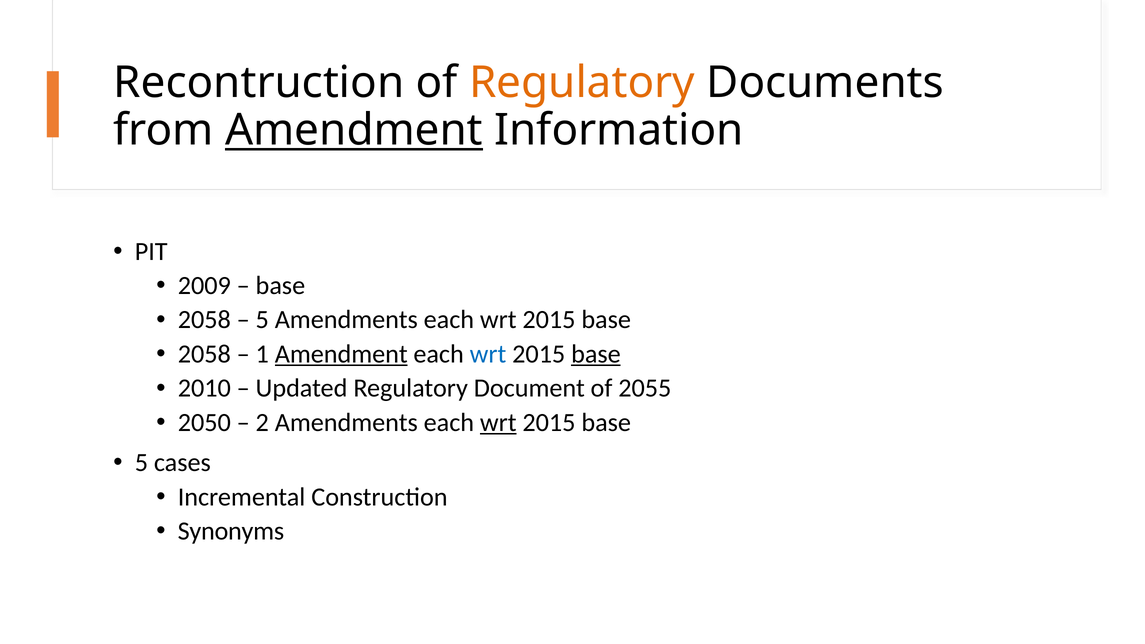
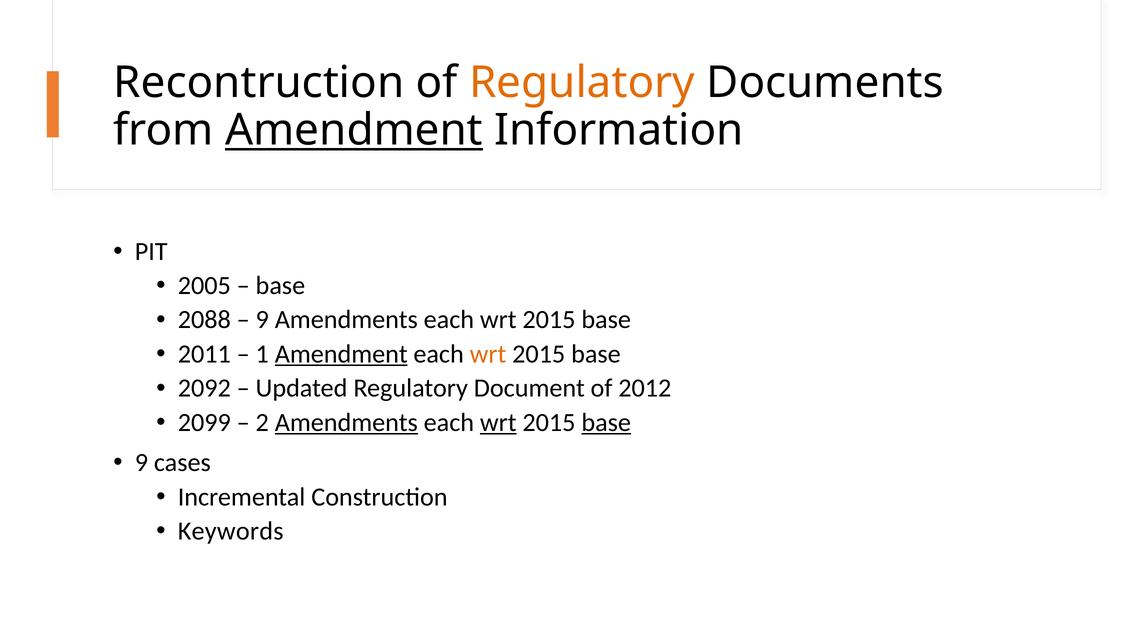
2009: 2009 -> 2005
2058 at (204, 320): 2058 -> 2088
5 at (262, 320): 5 -> 9
2058 at (204, 354): 2058 -> 2011
wrt at (488, 354) colour: blue -> orange
base at (596, 354) underline: present -> none
2010: 2010 -> 2092
2055: 2055 -> 2012
2050: 2050 -> 2099
Amendments at (346, 423) underline: none -> present
base at (606, 423) underline: none -> present
5 at (141, 463): 5 -> 9
Synonyms: Synonyms -> Keywords
